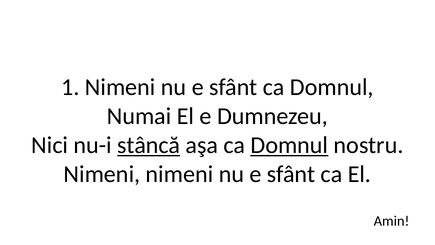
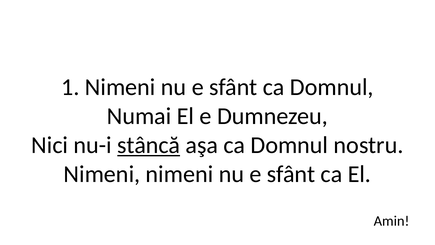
Domnul at (289, 145) underline: present -> none
